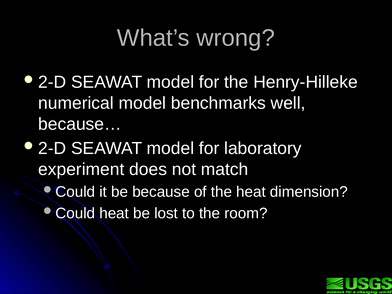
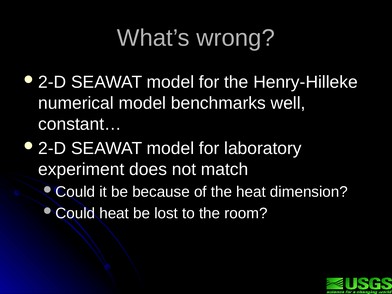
because…: because… -> constant…
